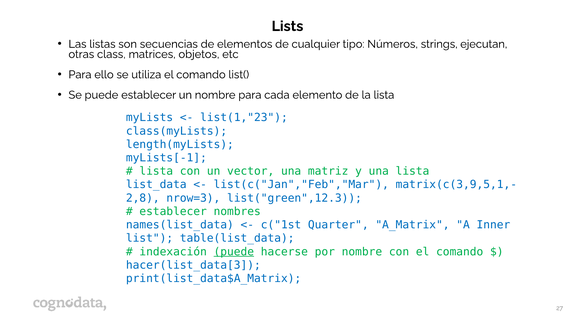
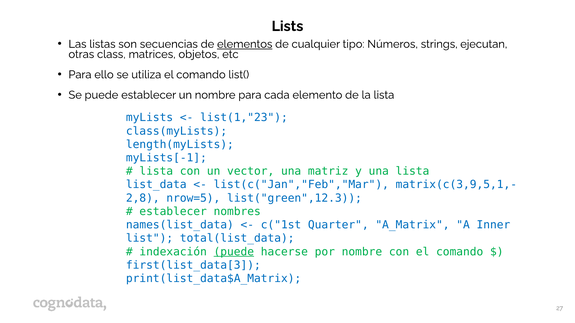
elementos underline: none -> present
nrow=3: nrow=3 -> nrow=5
table(list_data: table(list_data -> total(list_data
hacer(list_data[3: hacer(list_data[3 -> first(list_data[3
